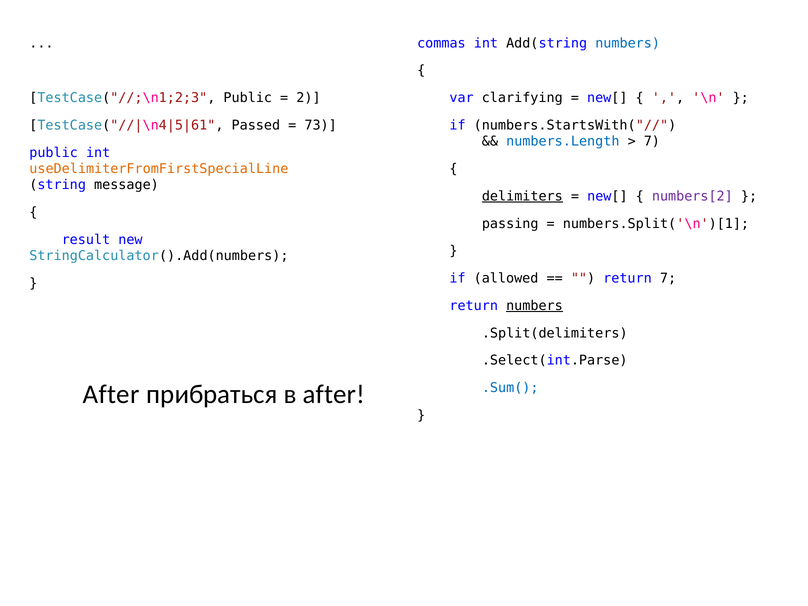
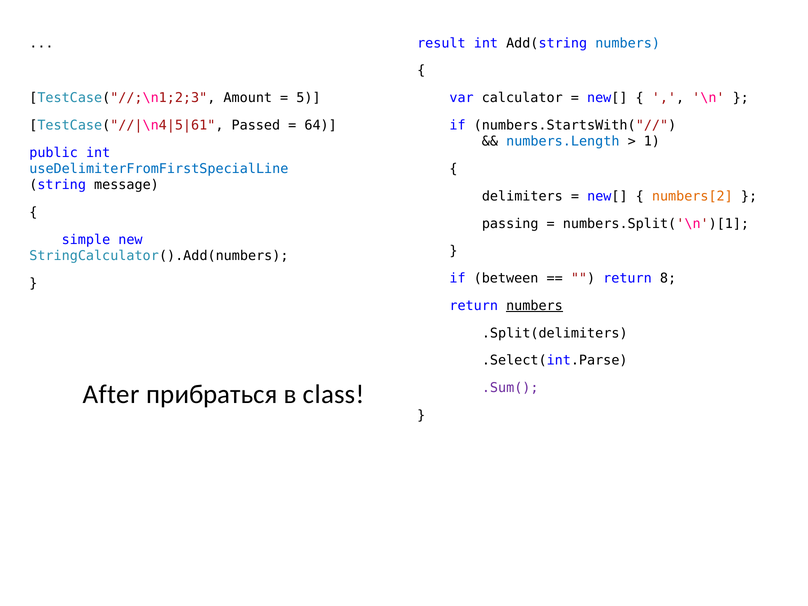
commas: commas -> result
TestCase("//;\n1;2;3 Public: Public -> Amount
2: 2 -> 5
clarifying: clarifying -> calculator
73: 73 -> 64
7 at (652, 141): 7 -> 1
useDelimiterFromFirstSpecialLine colour: orange -> blue
delimiters underline: present -> none
numbers[2 colour: purple -> orange
result: result -> simple
allowed: allowed -> between
return 7: 7 -> 8
.Sum( colour: blue -> purple
в after: after -> class
